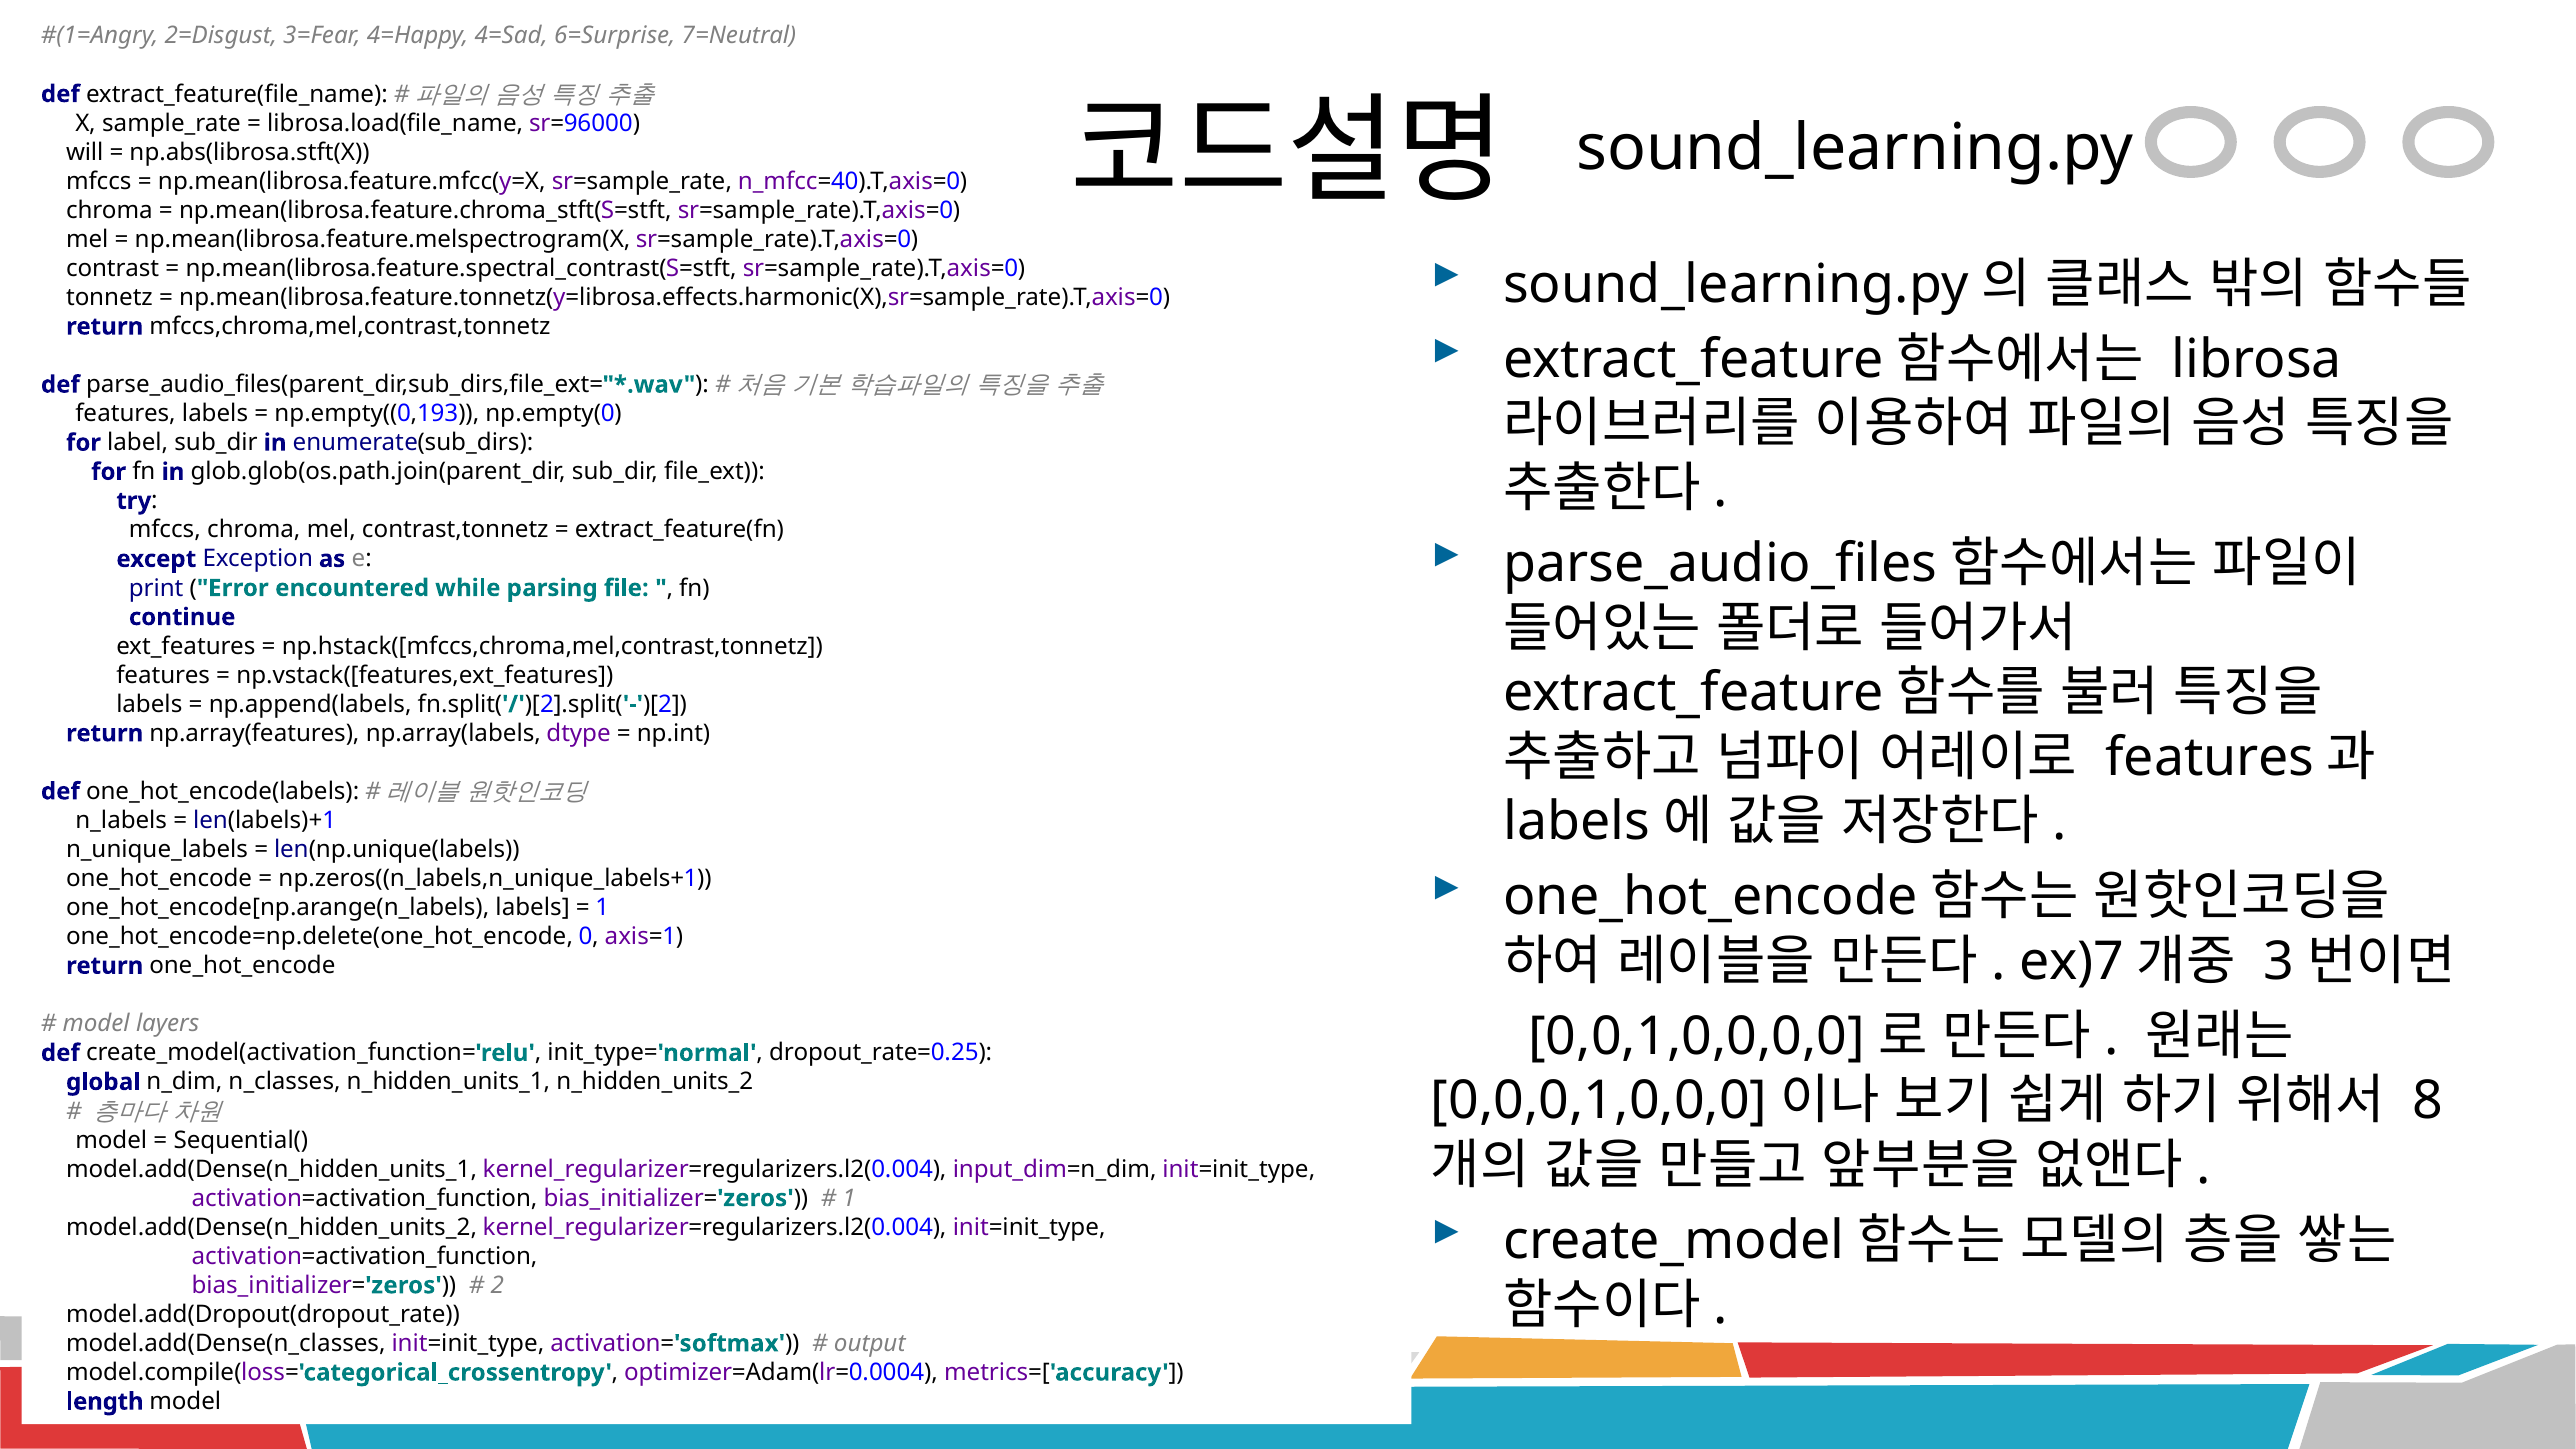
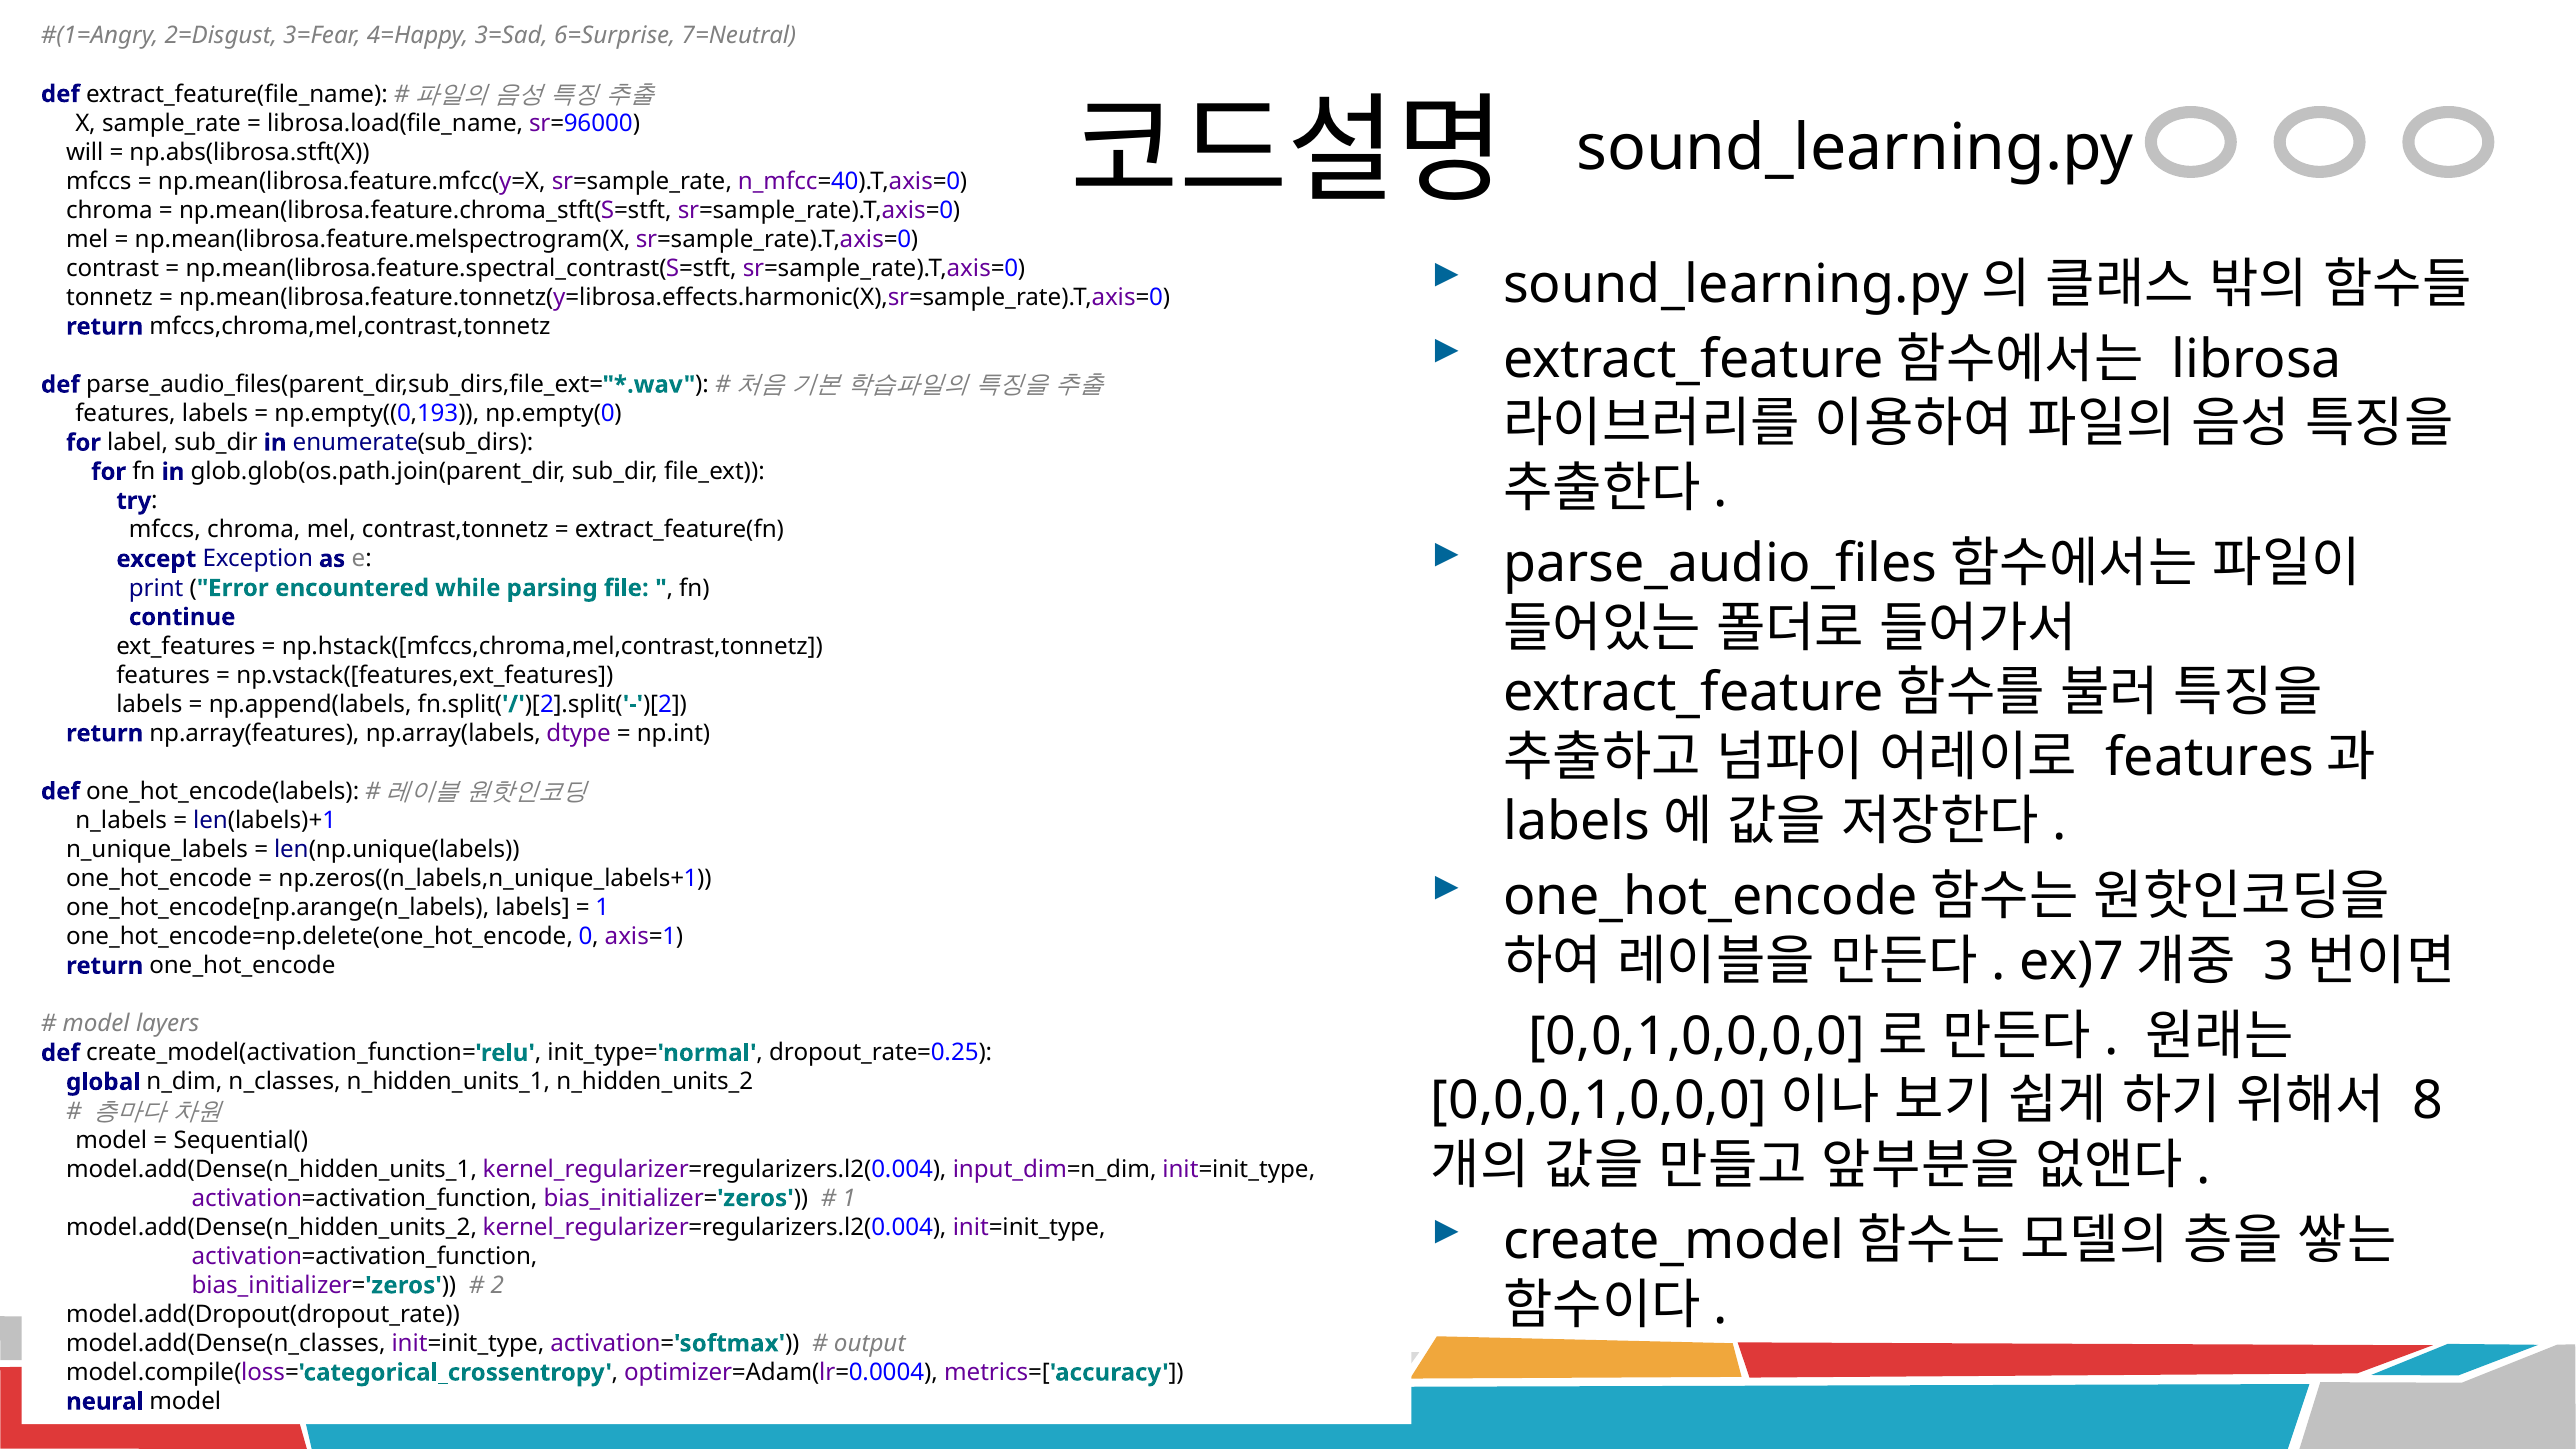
4=Sad: 4=Sad -> 3=Sad
length: length -> neural
